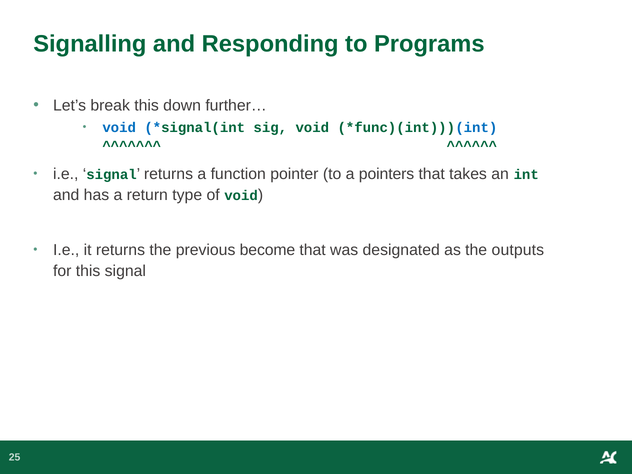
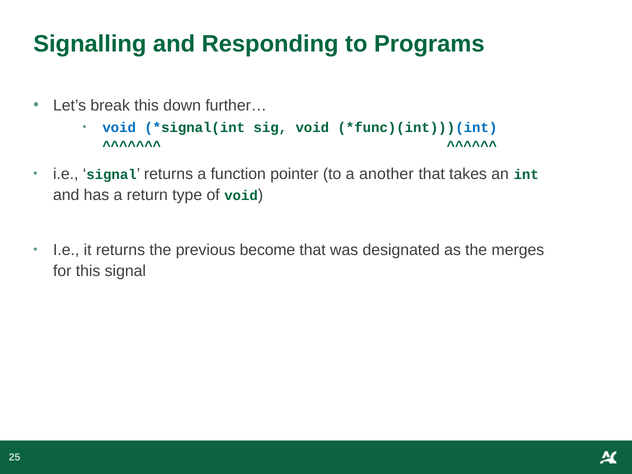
pointers: pointers -> another
outputs: outputs -> merges
